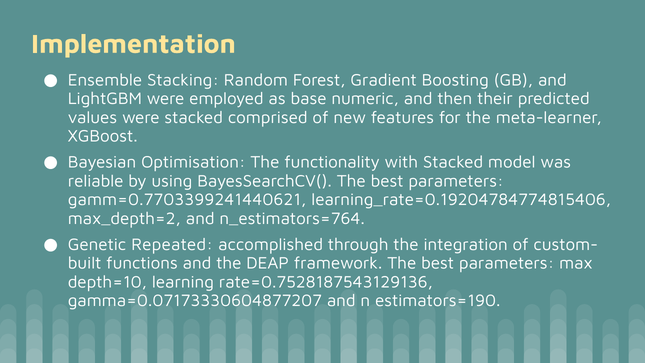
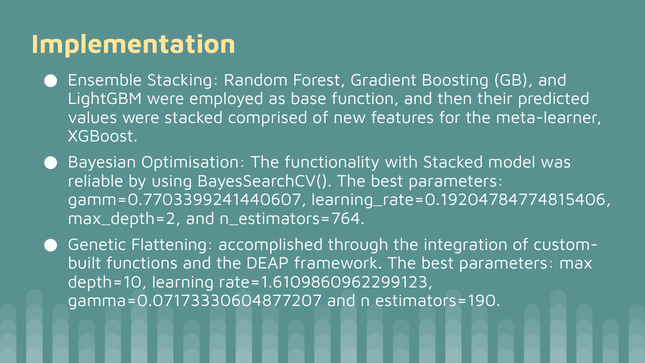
numeric: numeric -> function
gamm=0.7703399241440621: gamm=0.7703399241440621 -> gamm=0.7703399241440607
Repeated: Repeated -> Flattening
rate=0.7528187543129136: rate=0.7528187543129136 -> rate=1.6109860962299123
